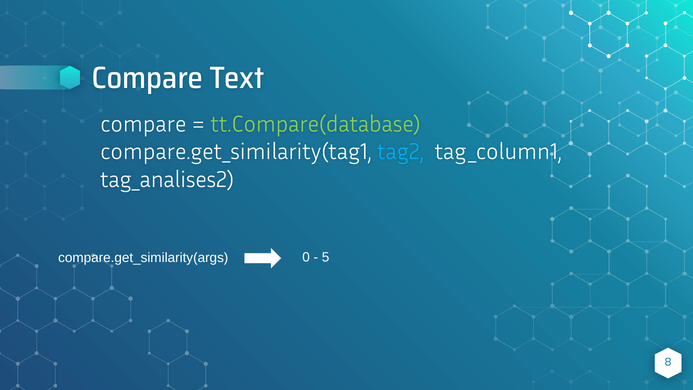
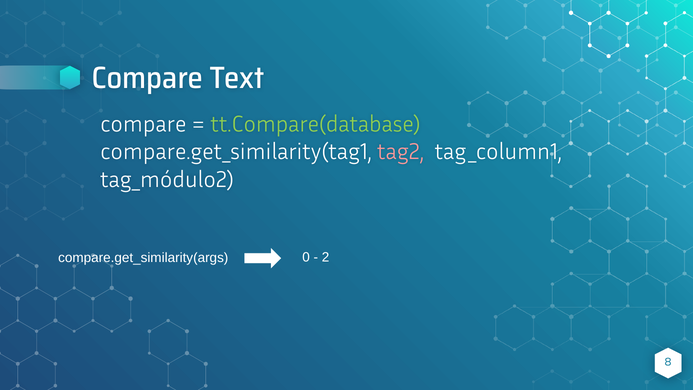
tag2 colour: light blue -> pink
tag_analises2: tag_analises2 -> tag_módulo2
5: 5 -> 2
